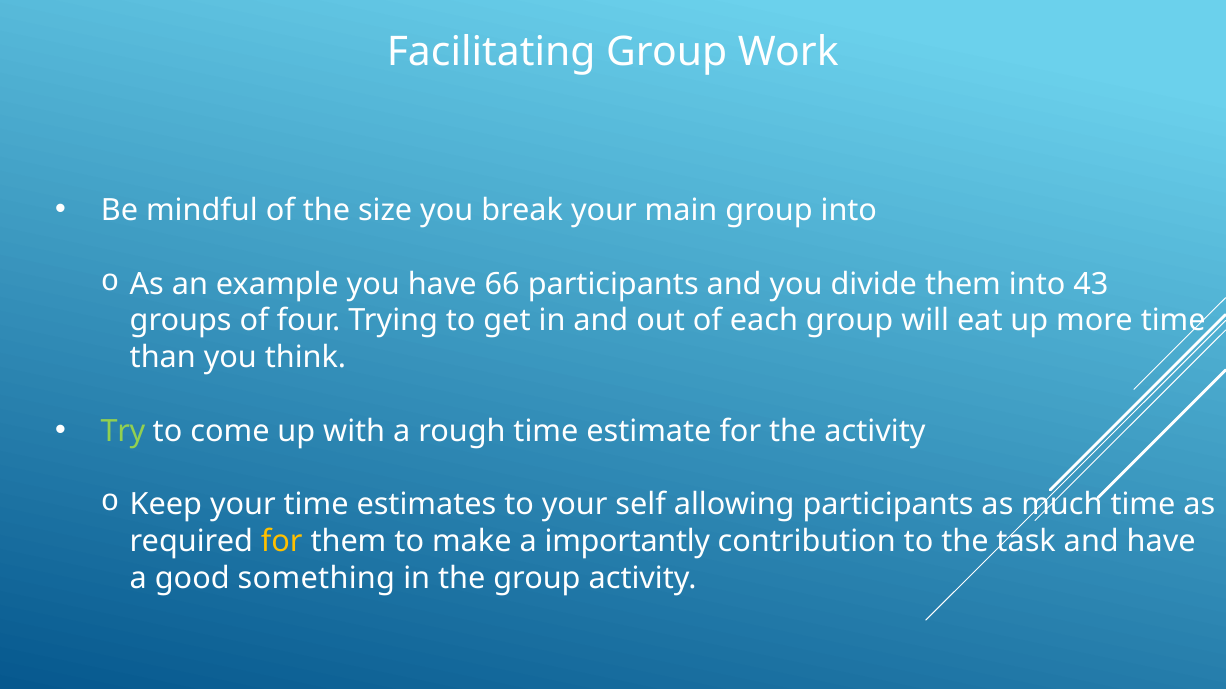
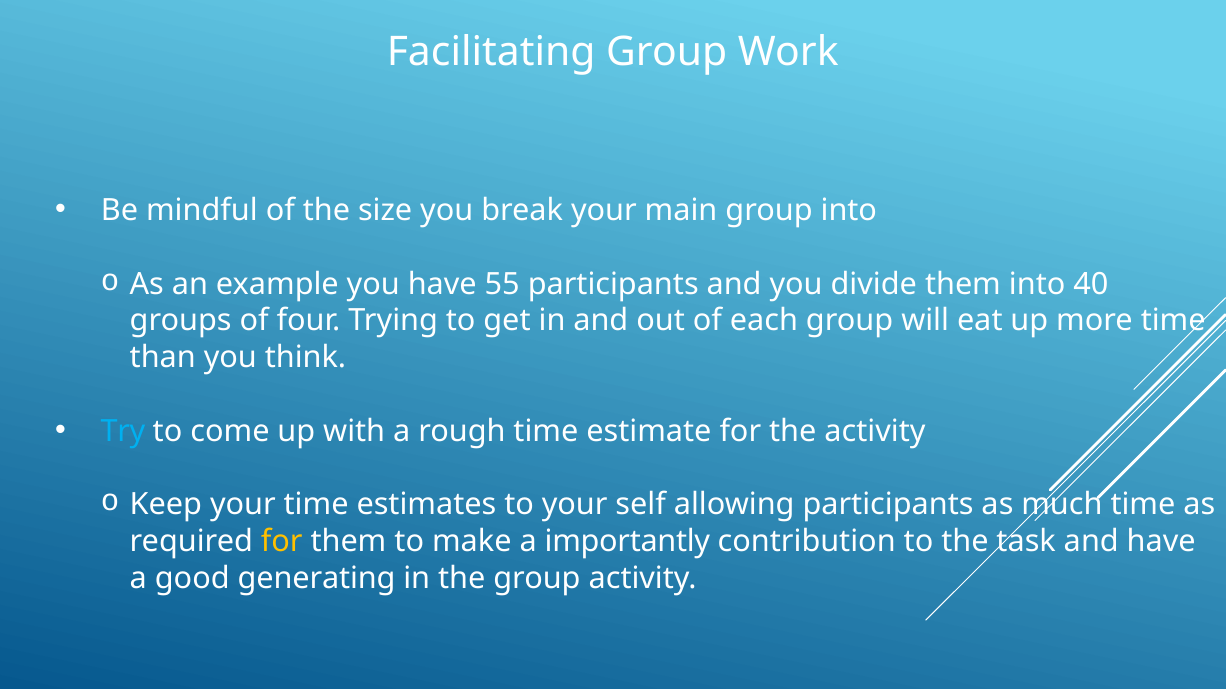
66: 66 -> 55
43: 43 -> 40
Try colour: light green -> light blue
something: something -> generating
